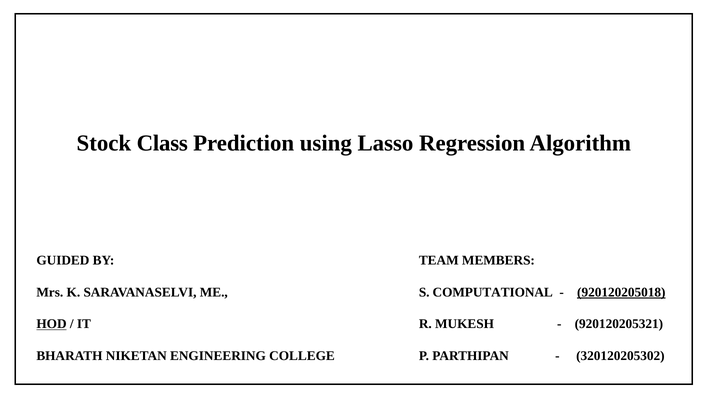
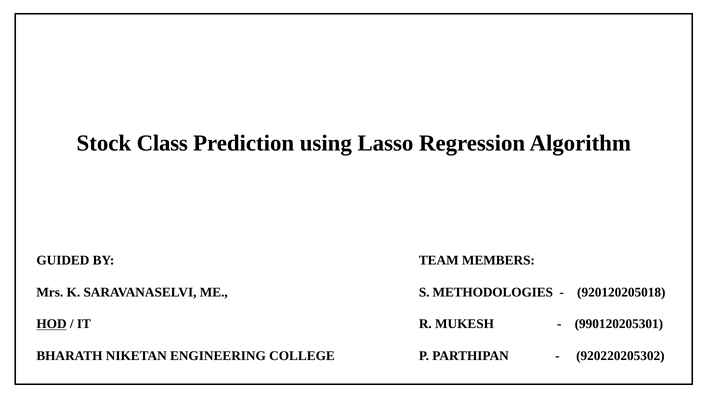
COMPUTATIONAL: COMPUTATIONAL -> METHODOLOGIES
920120205018 underline: present -> none
920120205321: 920120205321 -> 990120205301
320120205302: 320120205302 -> 920220205302
